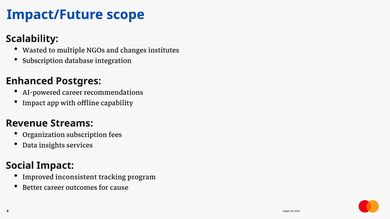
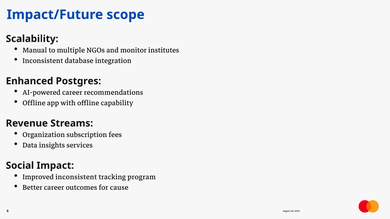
Wasted: Wasted -> Manual
changes: changes -> monitor
Subscription at (43, 60): Subscription -> Inconsistent
Impact at (34, 102): Impact -> Offline
